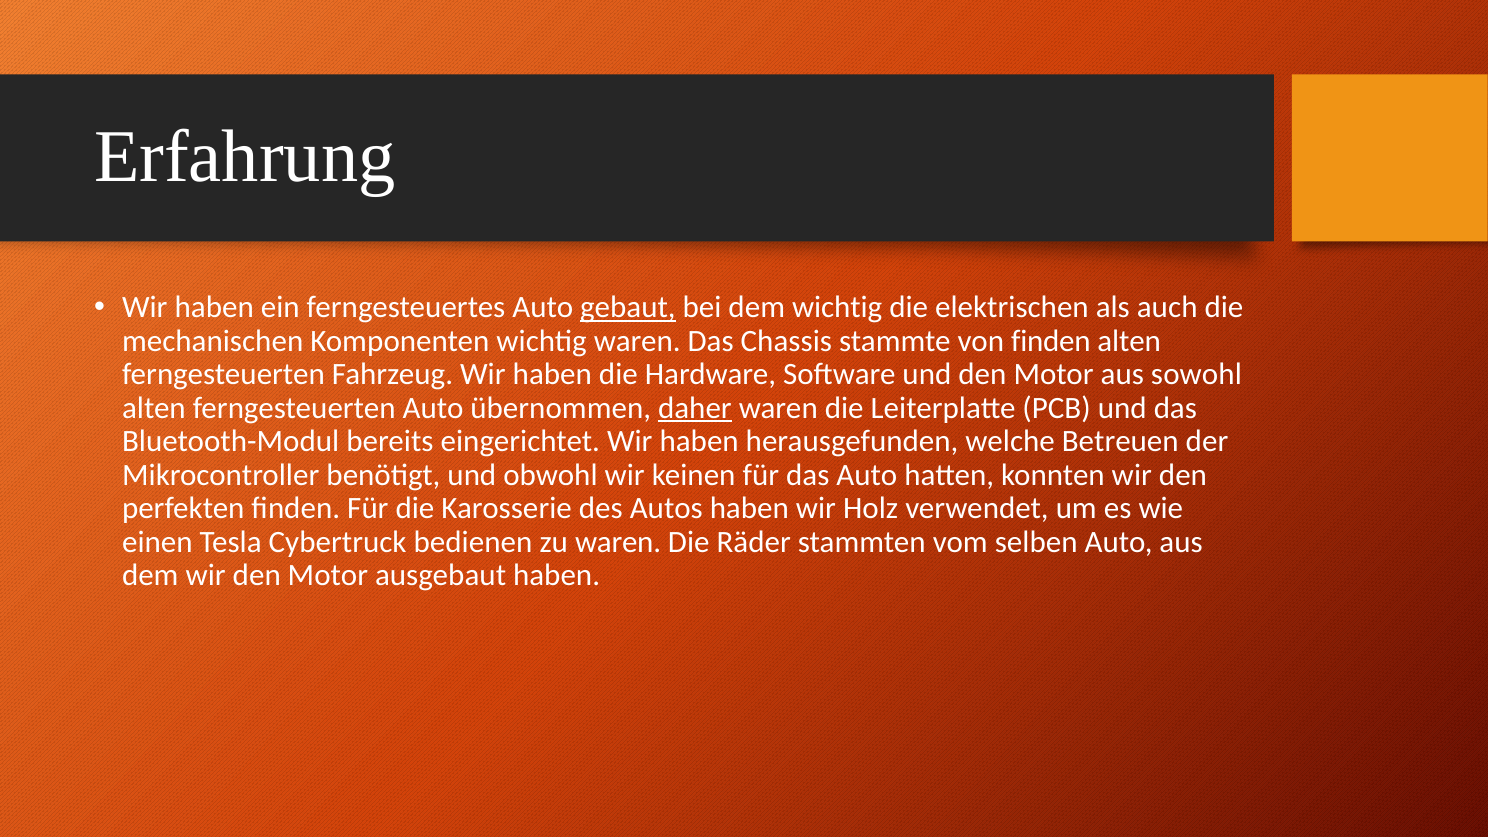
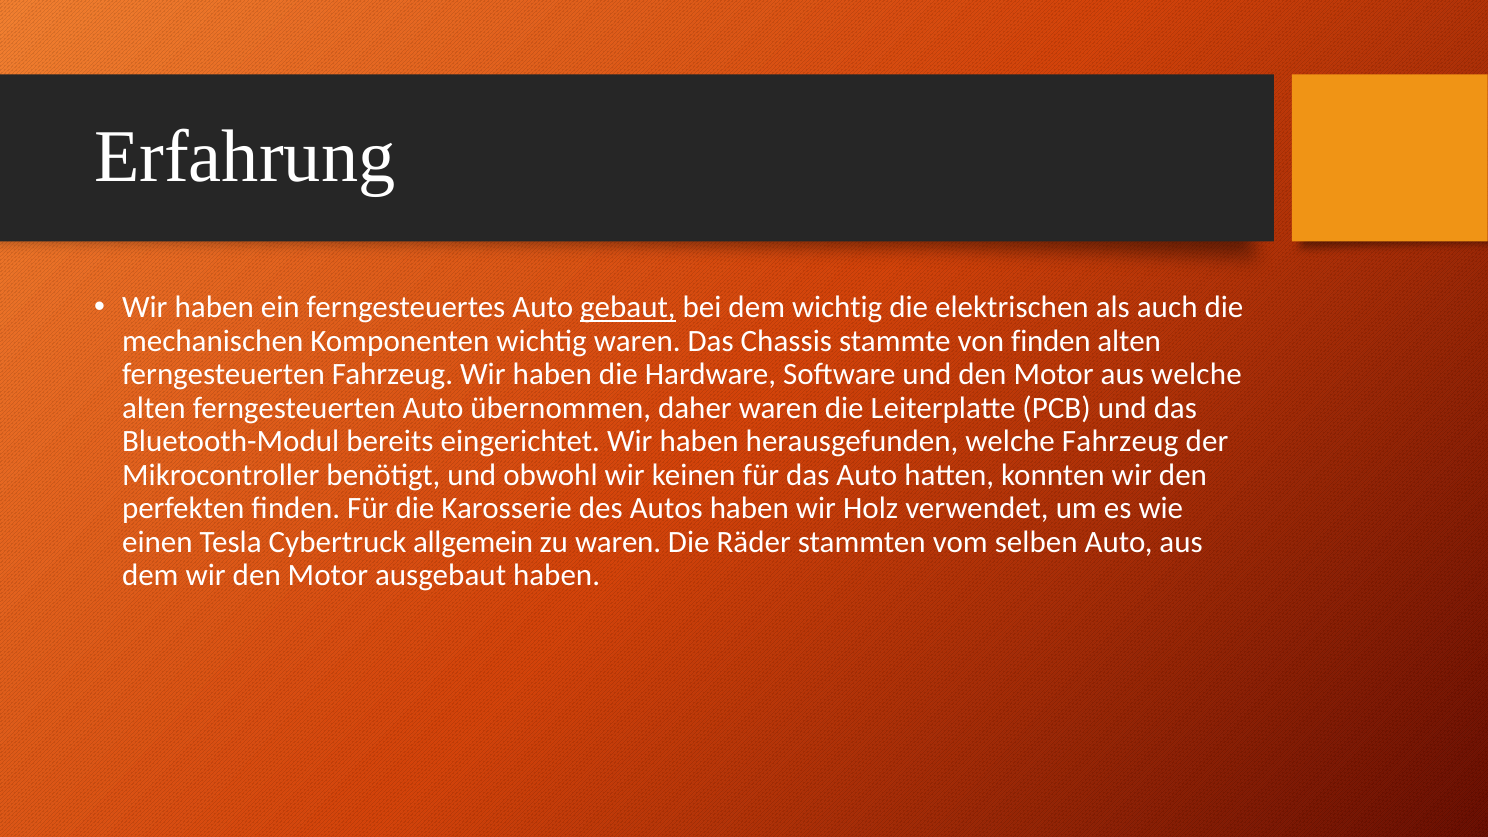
aus sowohl: sowohl -> welche
daher underline: present -> none
welche Betreuen: Betreuen -> Fahrzeug
bedienen: bedienen -> allgemein
